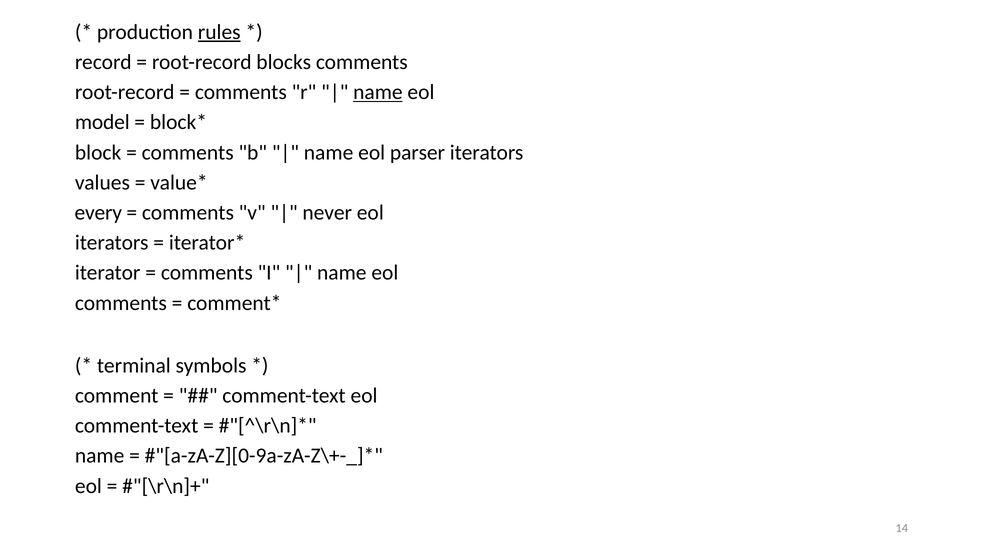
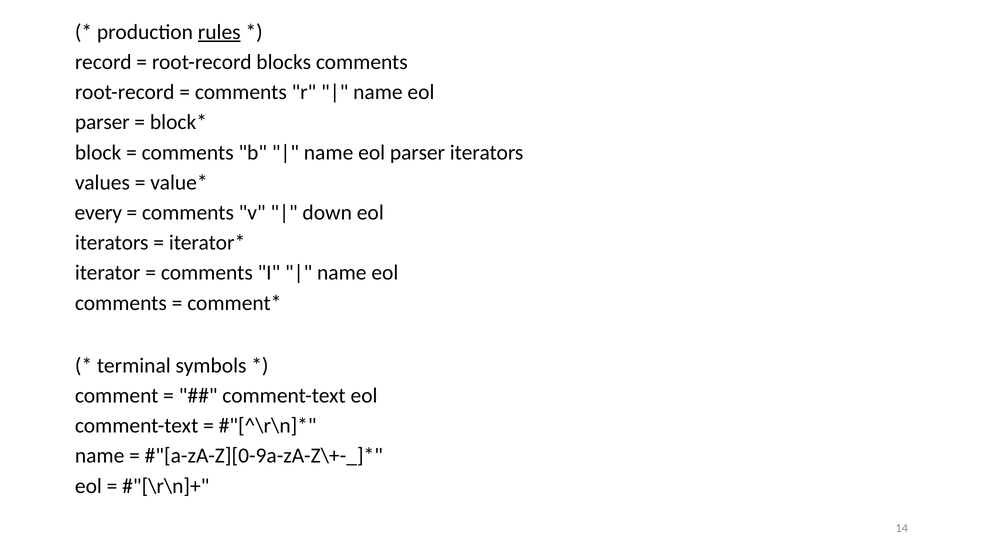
name at (378, 92) underline: present -> none
model at (102, 122): model -> parser
never: never -> down
